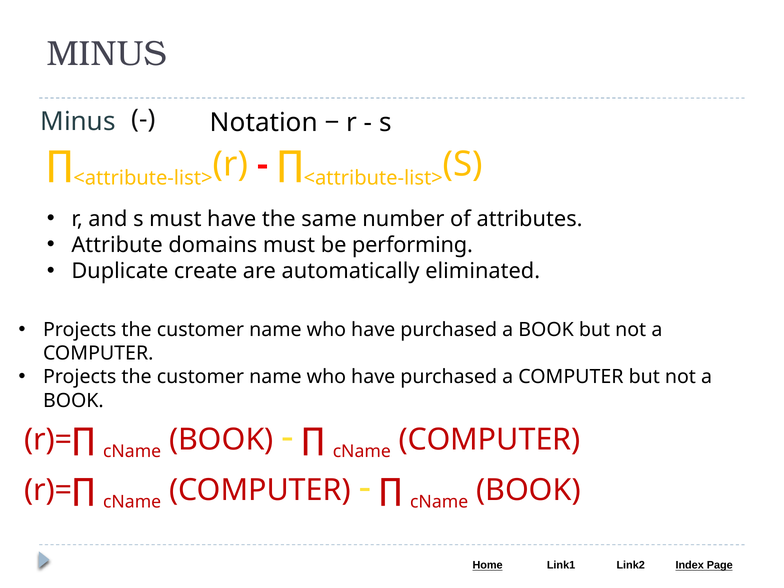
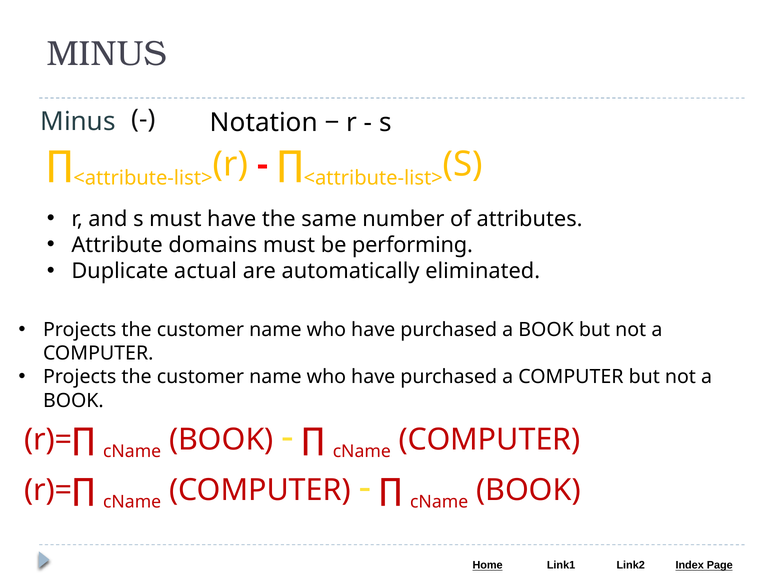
create: create -> actual
